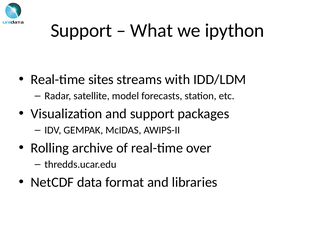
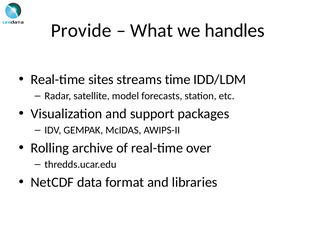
Support at (81, 30): Support -> Provide
ipython: ipython -> handles
with: with -> time
